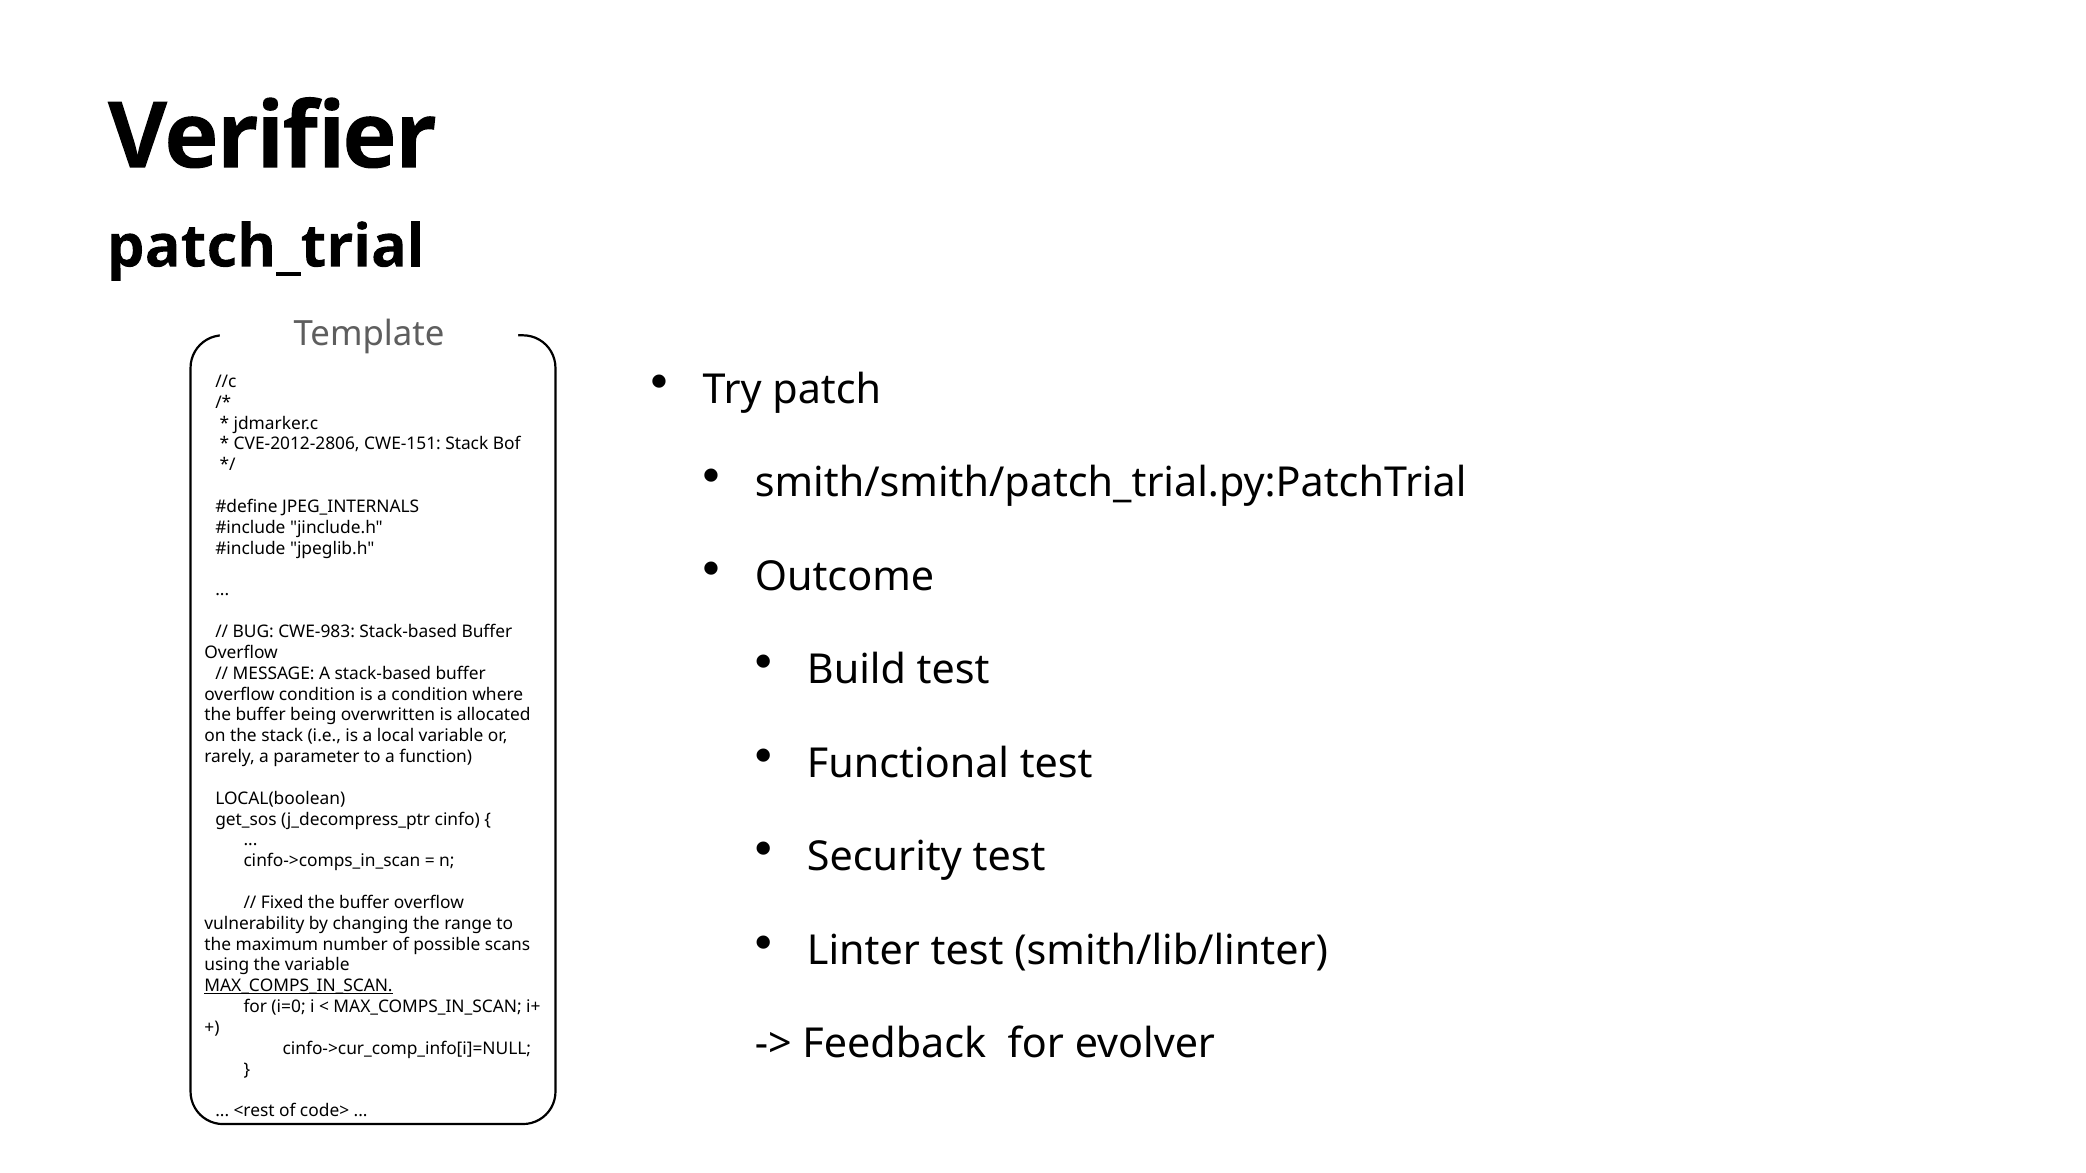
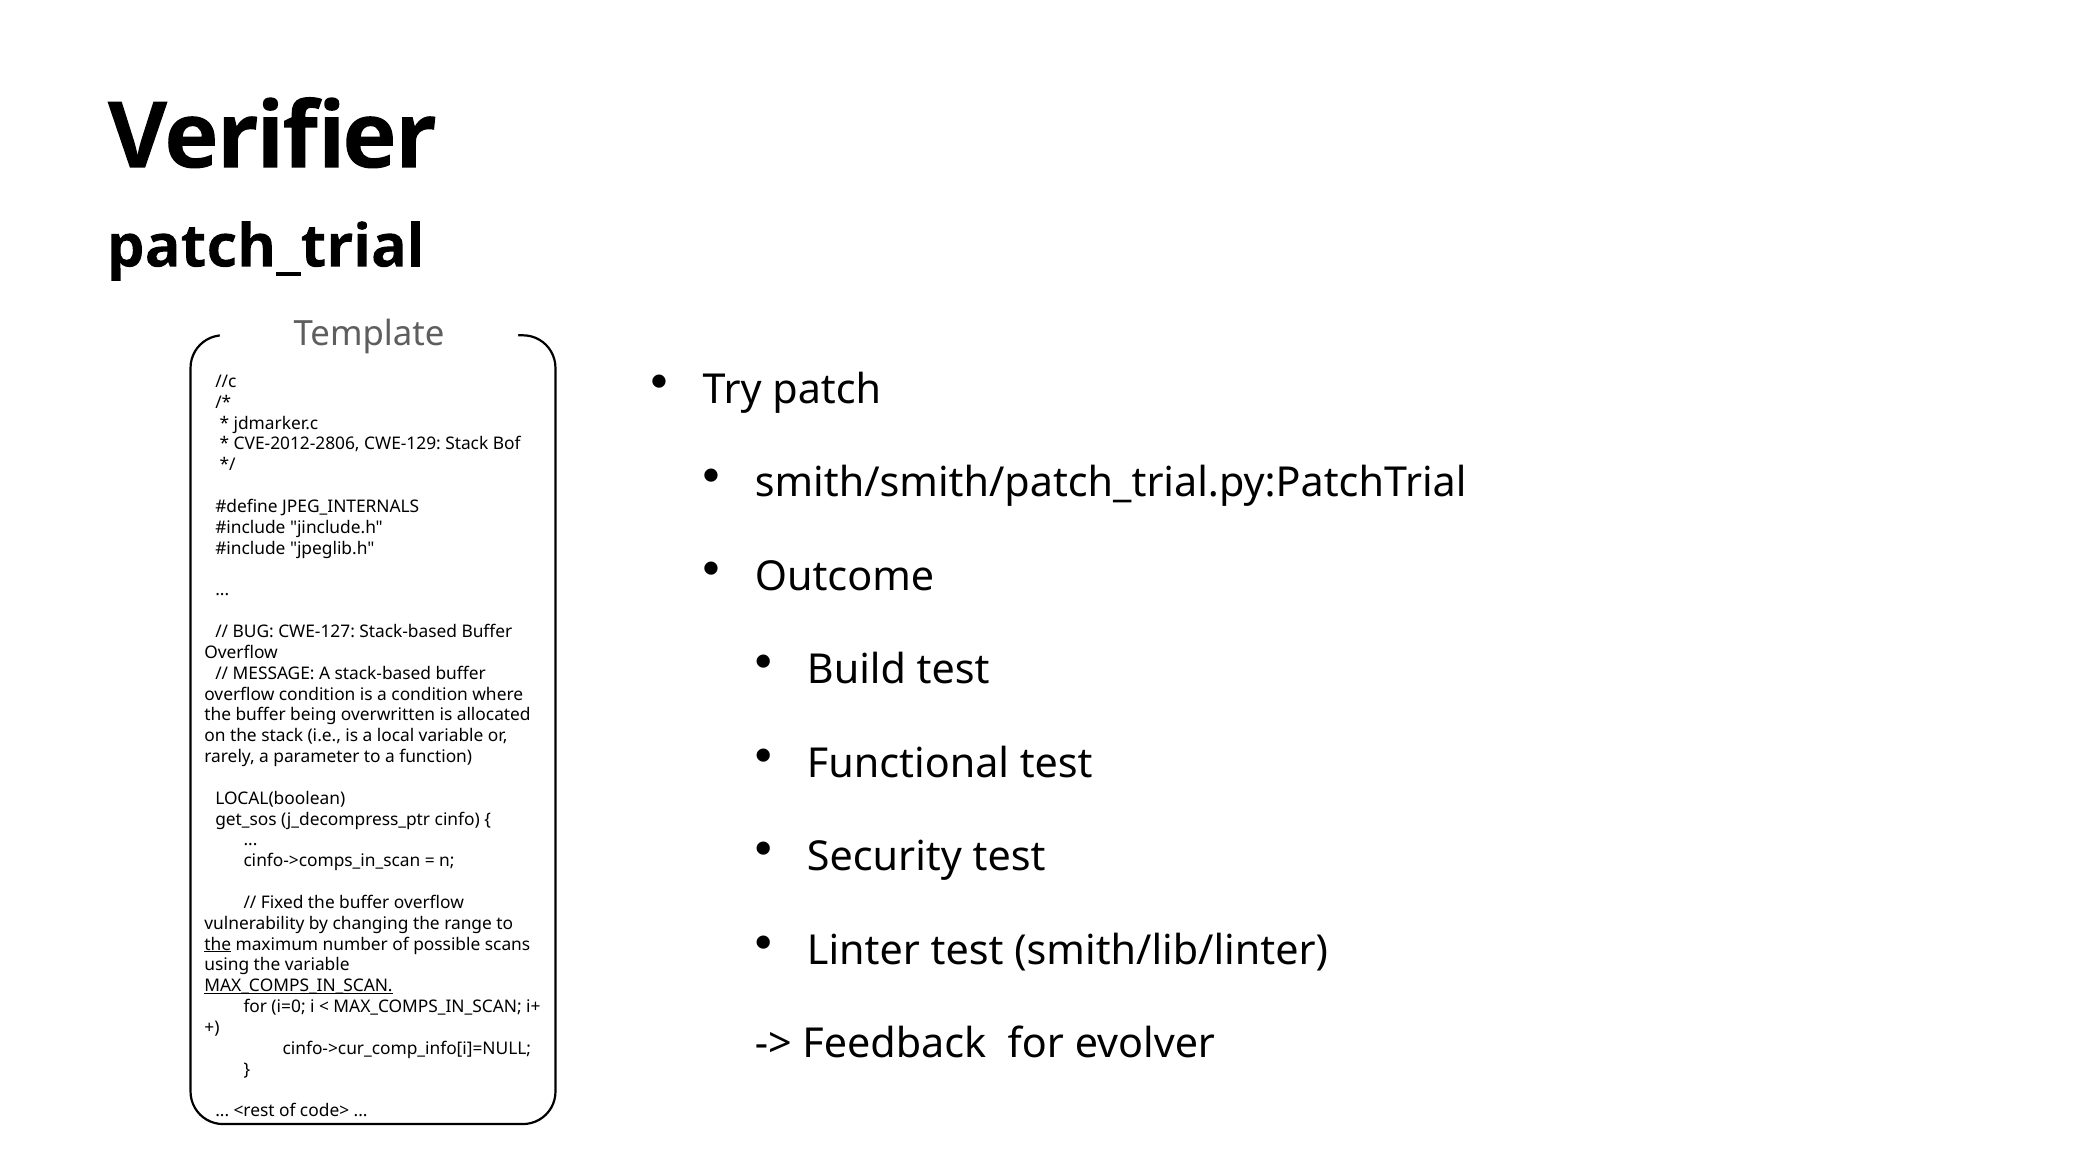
CWE-151: CWE-151 -> CWE-129
CWE-983: CWE-983 -> CWE-127
the at (218, 945) underline: none -> present
